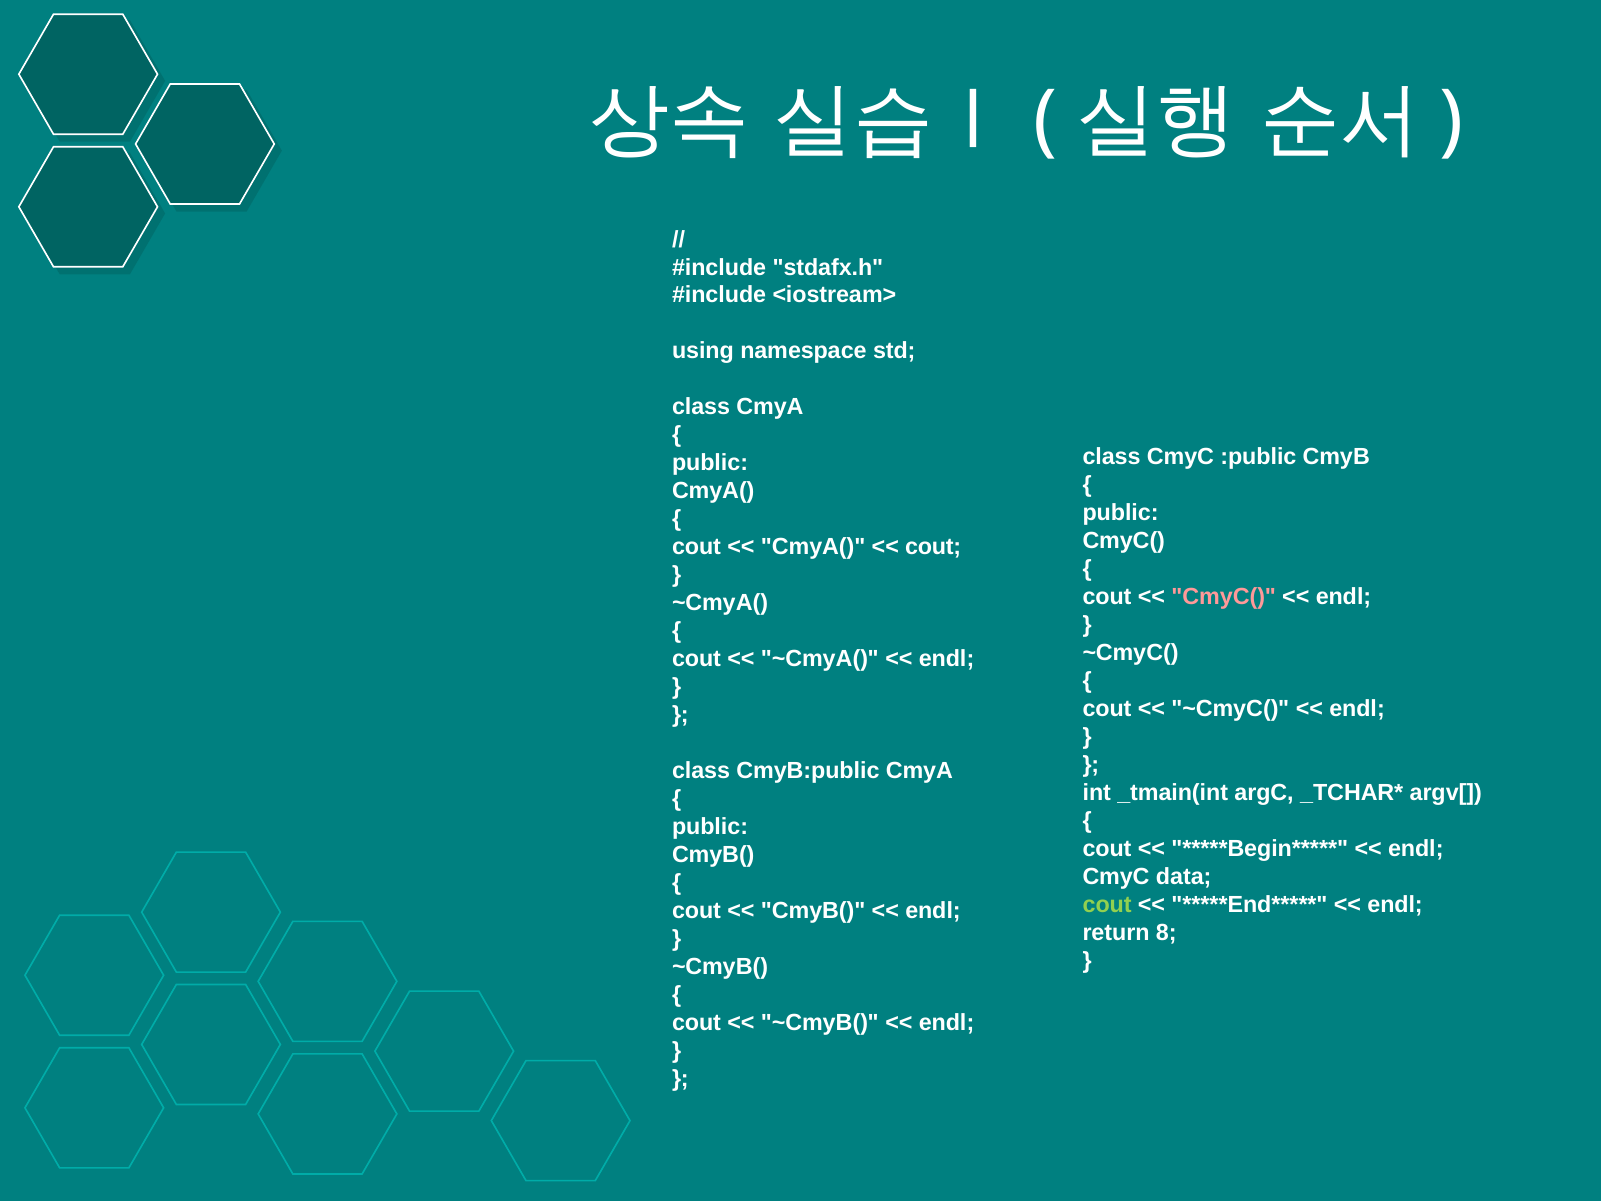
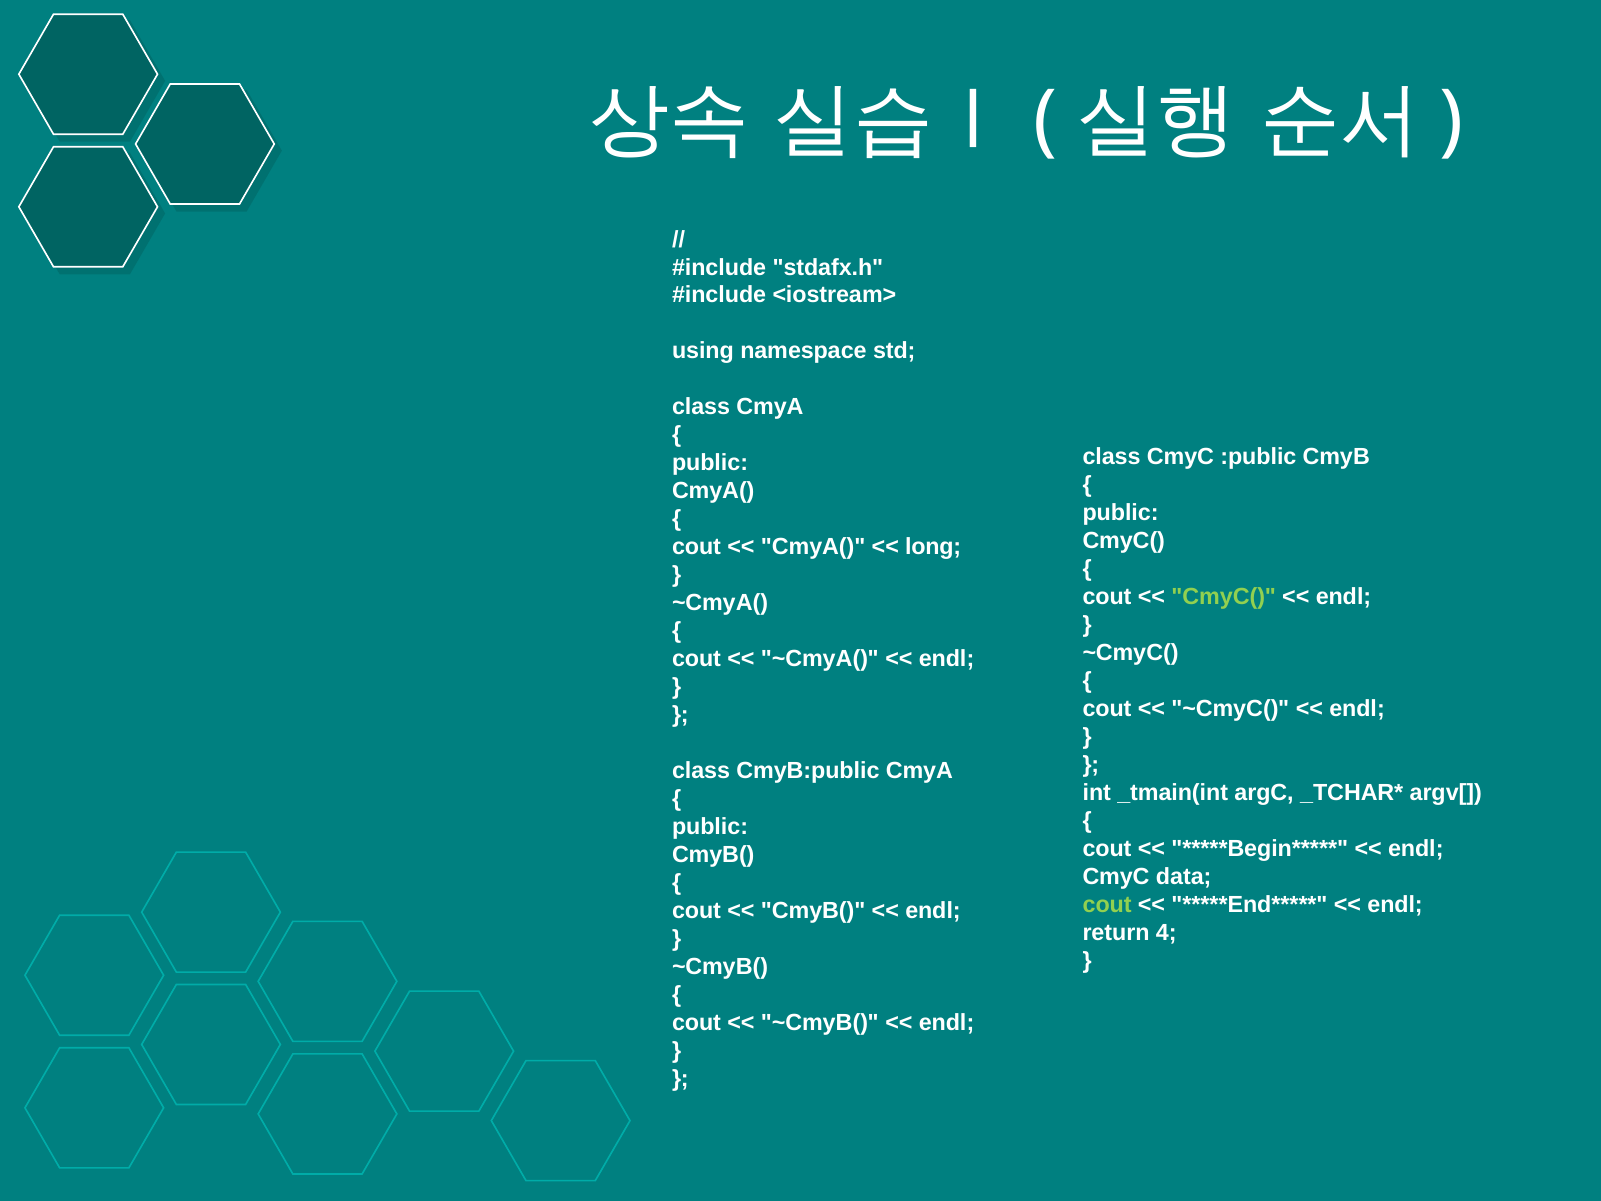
cout at (933, 547): cout -> long
CmyC( at (1224, 596) colour: pink -> light green
8: 8 -> 4
